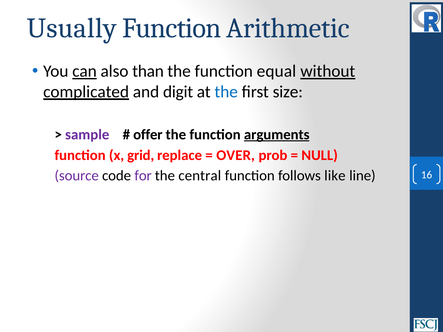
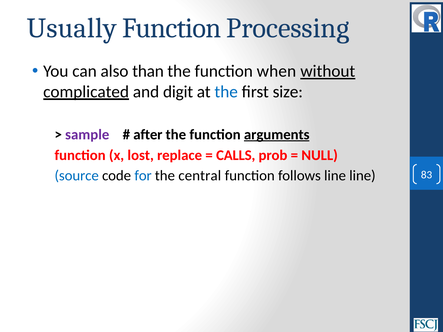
Arithmetic: Arithmetic -> Processing
can underline: present -> none
equal: equal -> when
offer: offer -> after
grid: grid -> lost
OVER: OVER -> CALLS
source colour: purple -> blue
for colour: purple -> blue
follows like: like -> line
16: 16 -> 83
